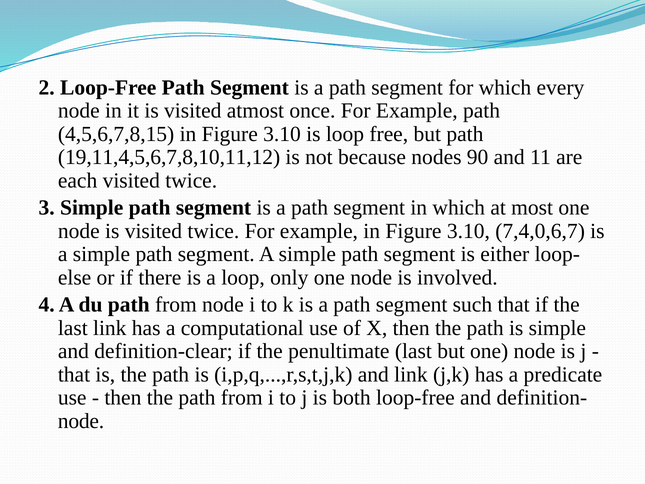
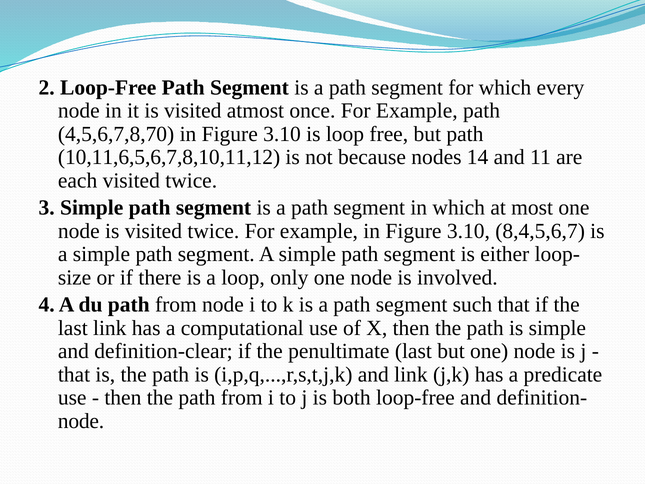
4,5,6,7,8,15: 4,5,6,7,8,15 -> 4,5,6,7,8,70
19,11,4,5,6,7,8,10,11,12: 19,11,4,5,6,7,8,10,11,12 -> 10,11,6,5,6,7,8,10,11,12
90: 90 -> 14
7,4,0,6,7: 7,4,0,6,7 -> 8,4,5,6,7
else: else -> size
